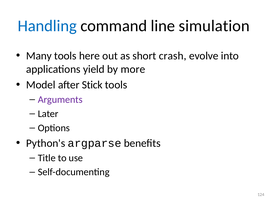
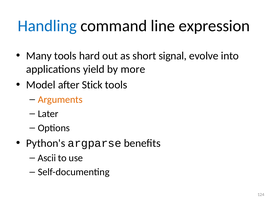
simulation: simulation -> expression
here: here -> hard
crash: crash -> signal
Arguments colour: purple -> orange
Title: Title -> Ascii
